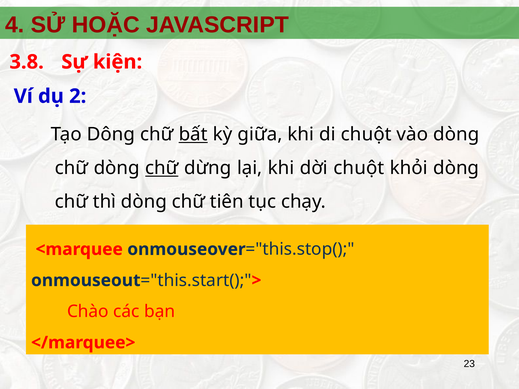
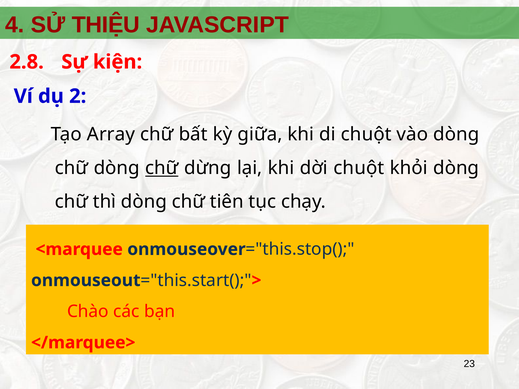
HOẶC: HOẶC -> THIỆU
3.8: 3.8 -> 2.8
Dông: Dông -> Array
bất underline: present -> none
